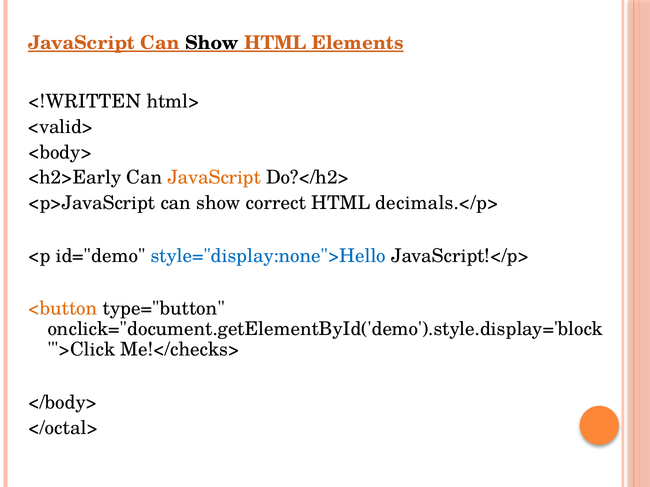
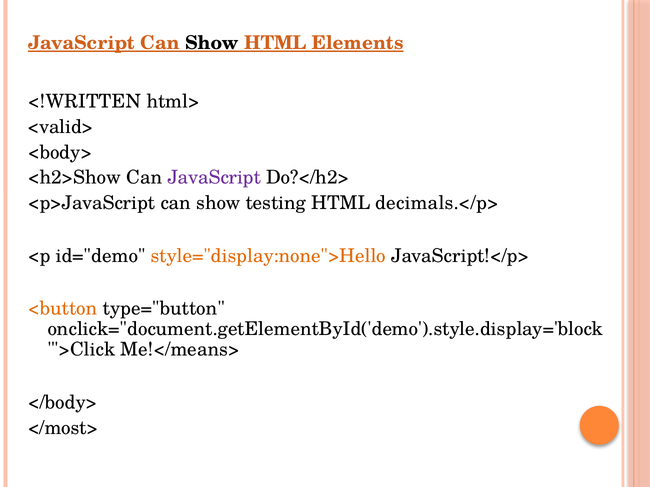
<h2>Early: <h2>Early -> <h2>Show
JavaScript at (214, 178) colour: orange -> purple
correct: correct -> testing
style="display:none">Hello colour: blue -> orange
Me!</checks>: Me!</checks> -> Me!</means>
</octal>: </octal> -> </most>
